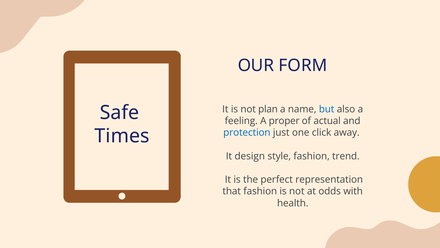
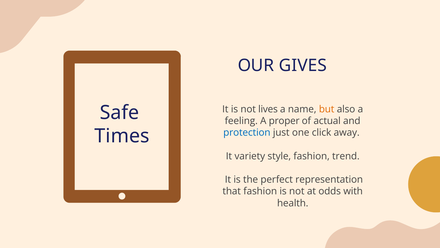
FORM: FORM -> GIVES
plan: plan -> lives
but colour: blue -> orange
design: design -> variety
